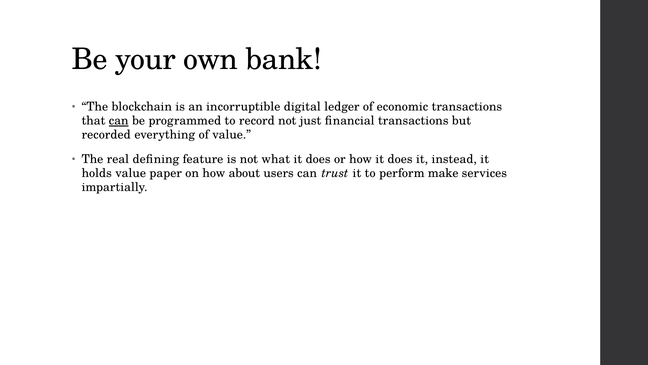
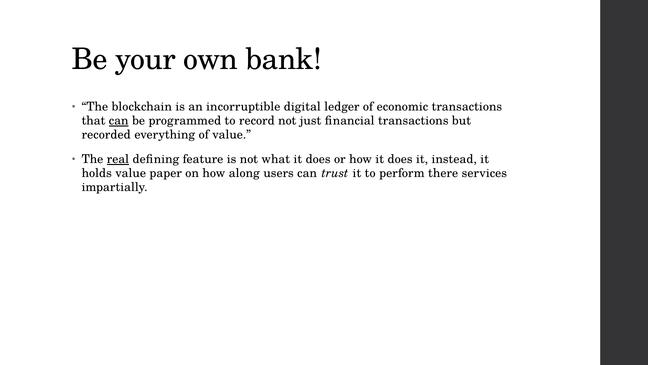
real underline: none -> present
about: about -> along
make: make -> there
